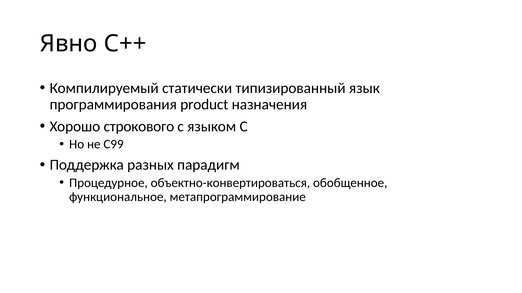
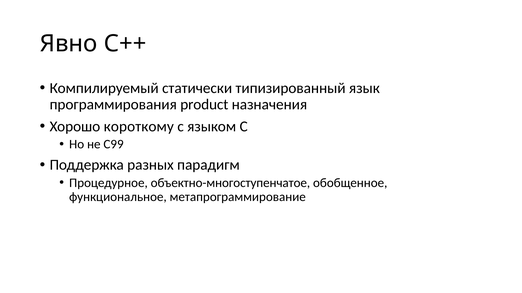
строкового: строкового -> короткому
объектно-конвертироваться: объектно-конвертироваться -> объектно-многоступенчатое
